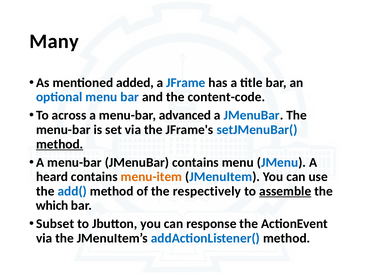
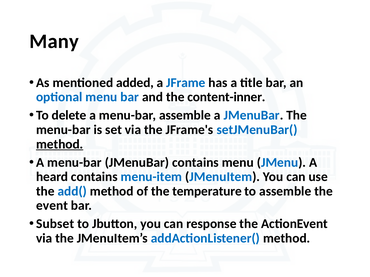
content-code: content-code -> content-inner
across: across -> delete
menu-bar advanced: advanced -> assemble
menu-item colour: orange -> blue
respectively: respectively -> temperature
assemble at (285, 192) underline: present -> none
which: which -> event
